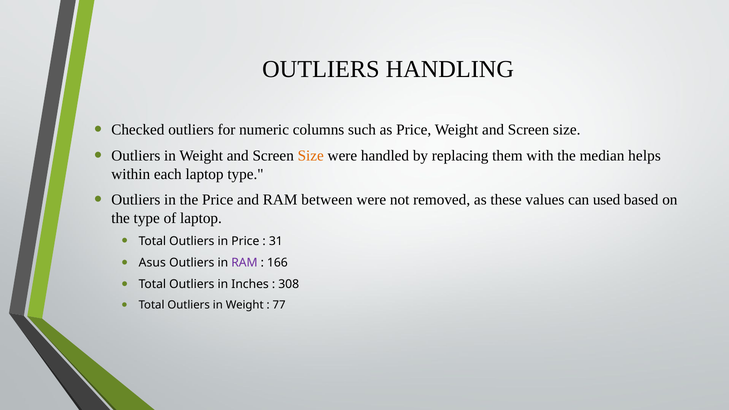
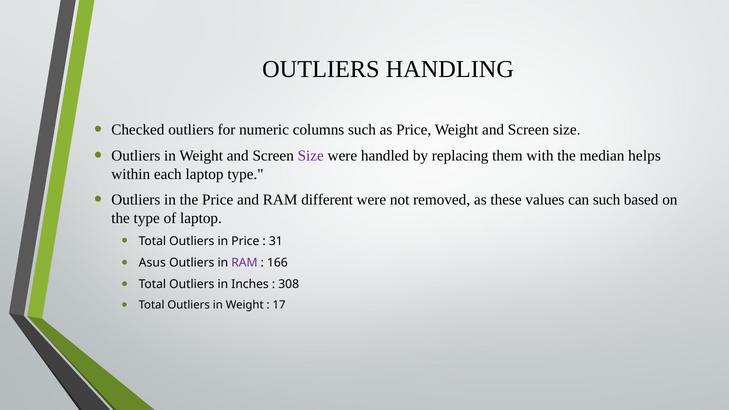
Size at (311, 156) colour: orange -> purple
between: between -> different
can used: used -> such
77: 77 -> 17
